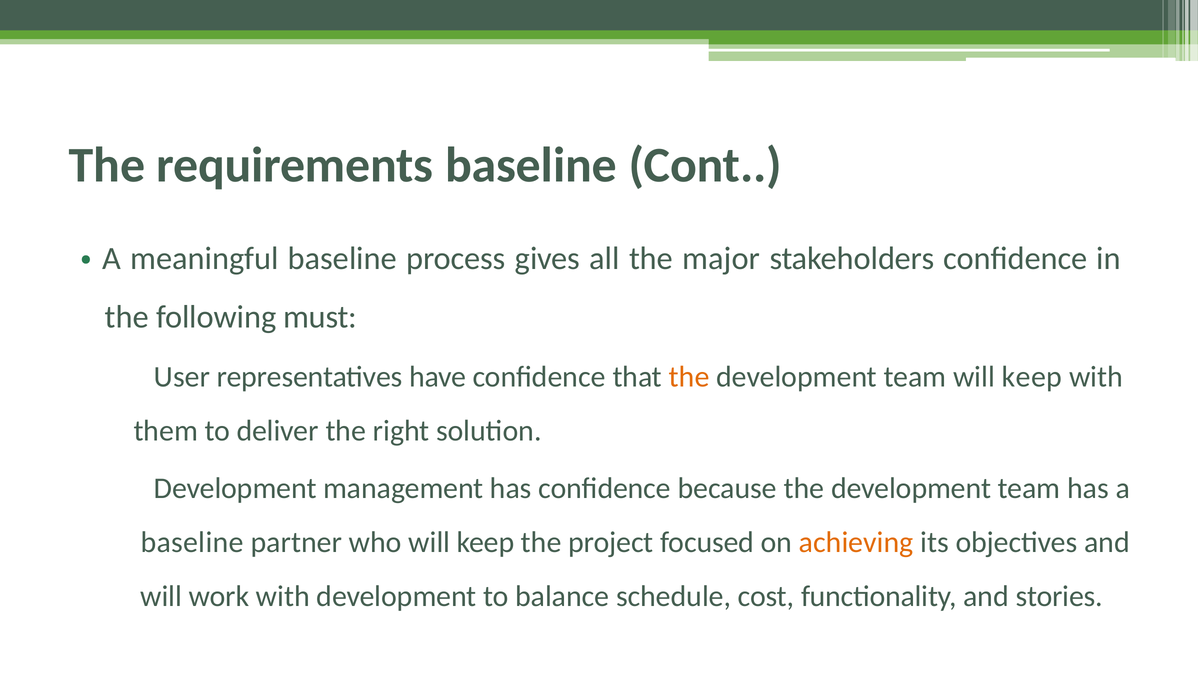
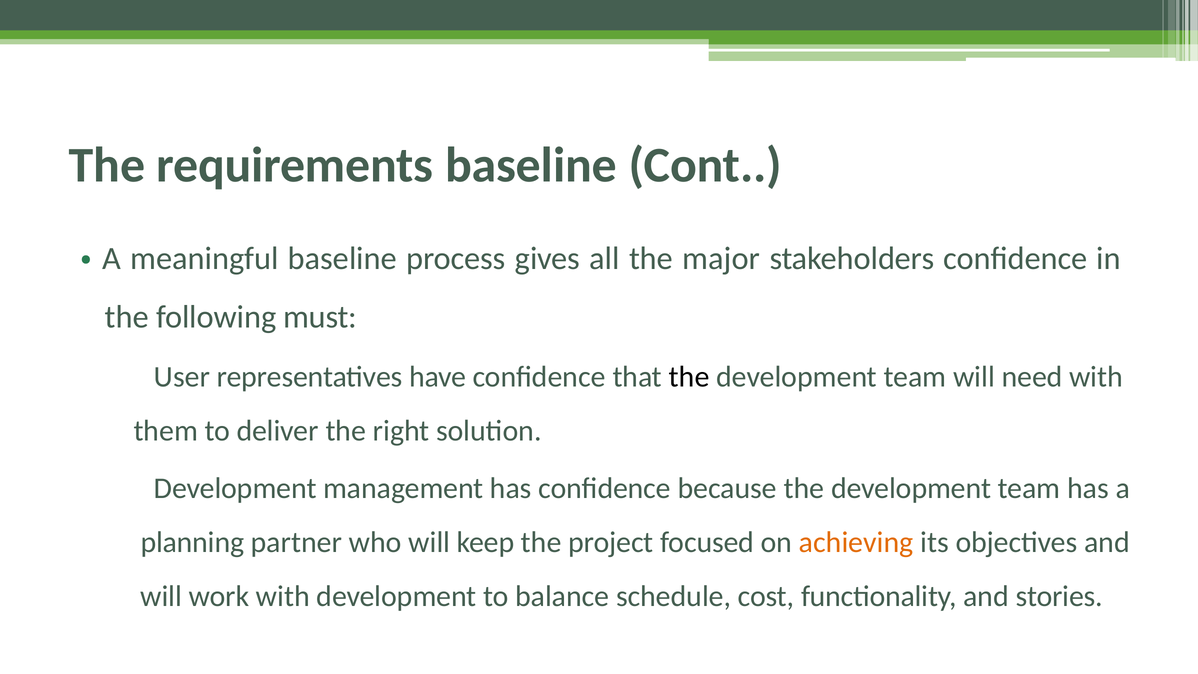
the at (689, 377) colour: orange -> black
team will keep: keep -> need
baseline at (192, 542): baseline -> planning
